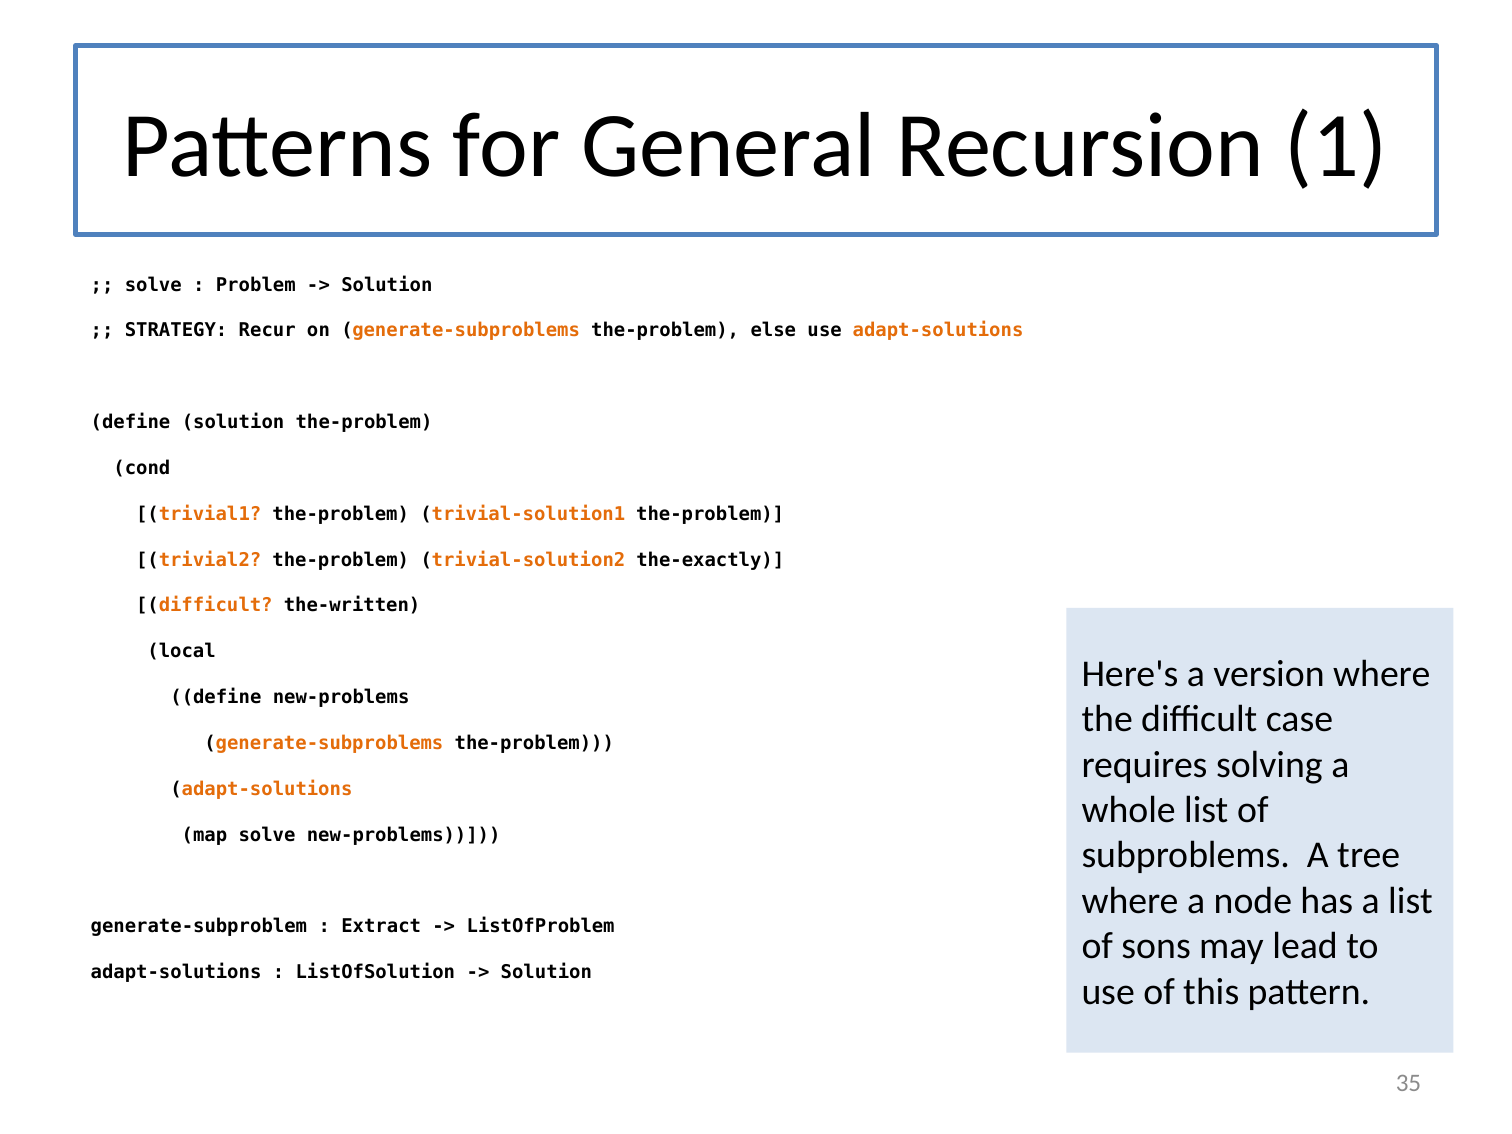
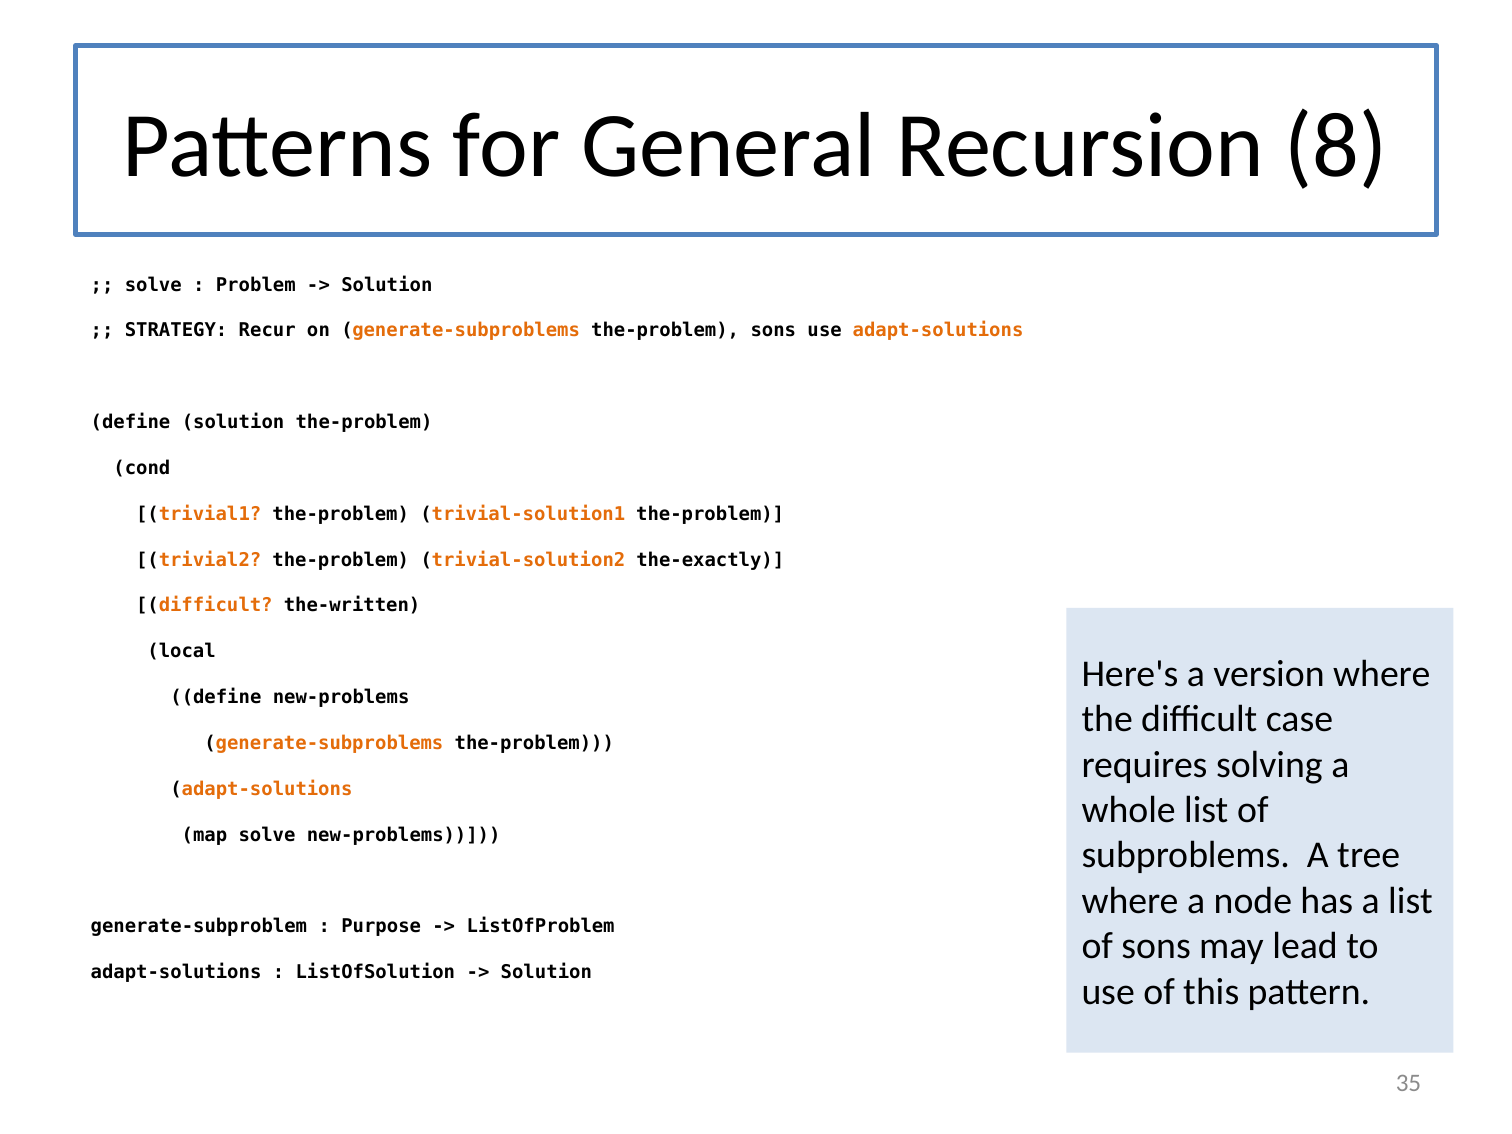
1: 1 -> 8
the-problem else: else -> sons
Extract: Extract -> Purpose
